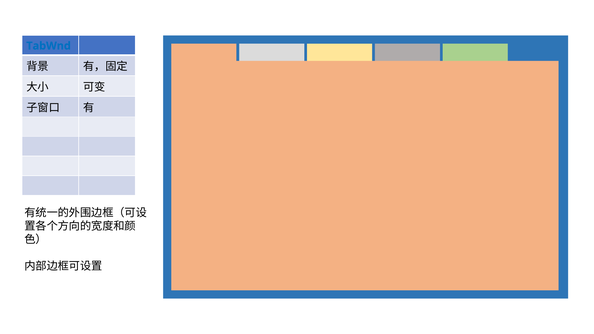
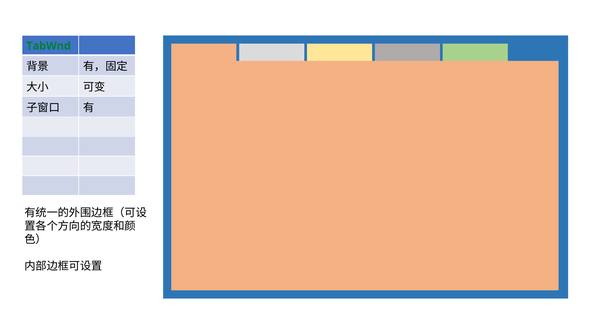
TabWnd colour: blue -> green
